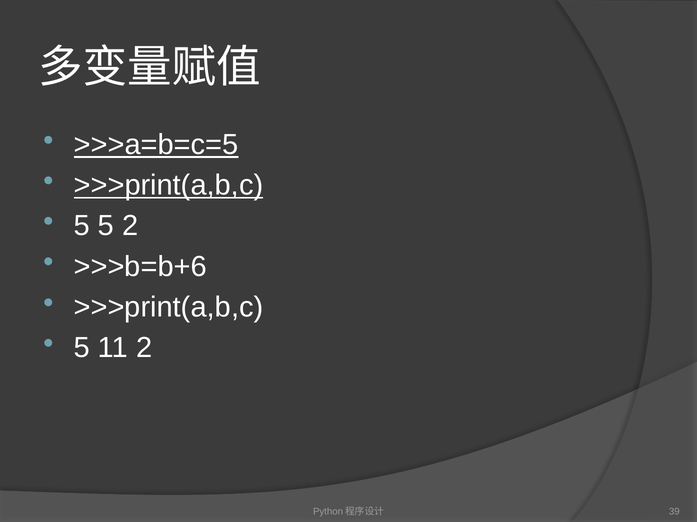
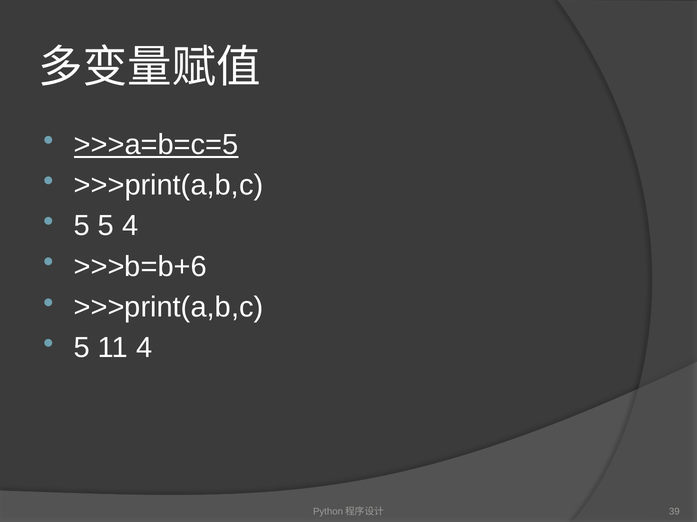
>>>print(a,b,c at (168, 186) underline: present -> none
5 2: 2 -> 4
11 2: 2 -> 4
